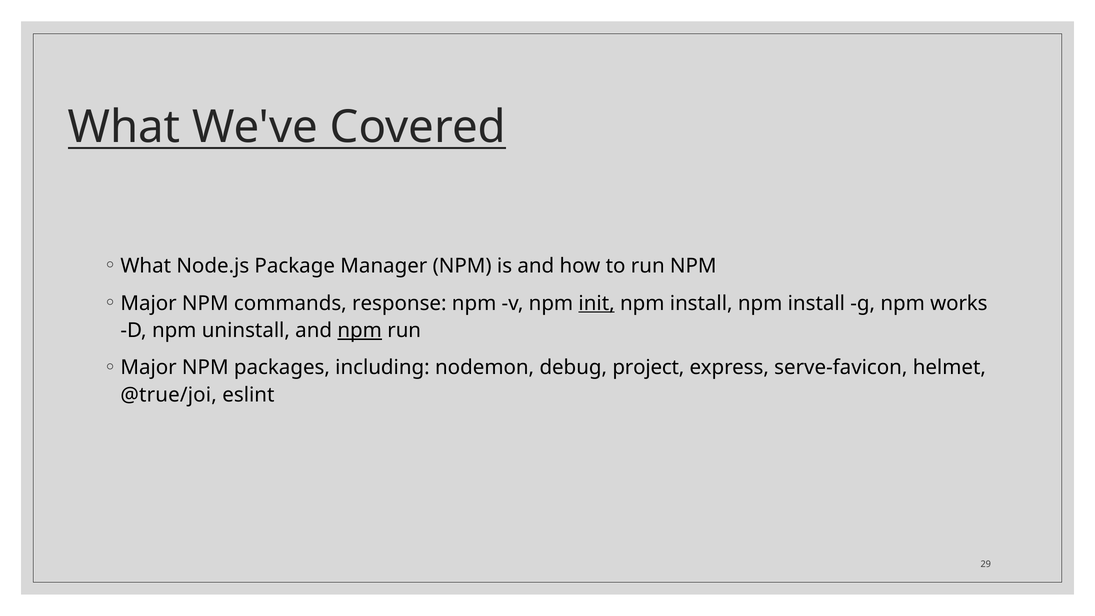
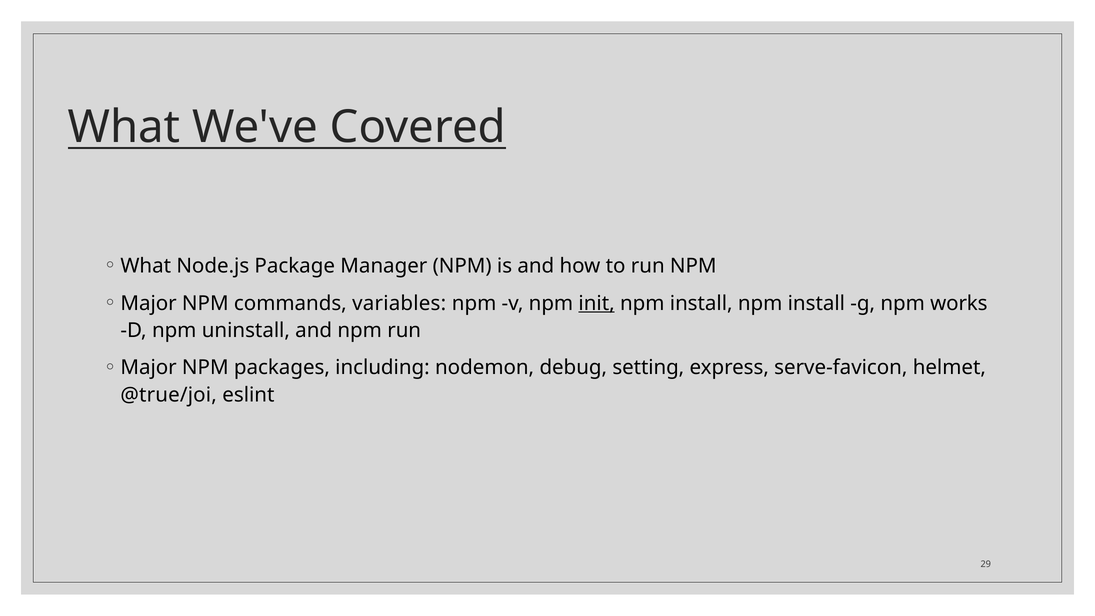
response: response -> variables
npm at (360, 330) underline: present -> none
project: project -> setting
